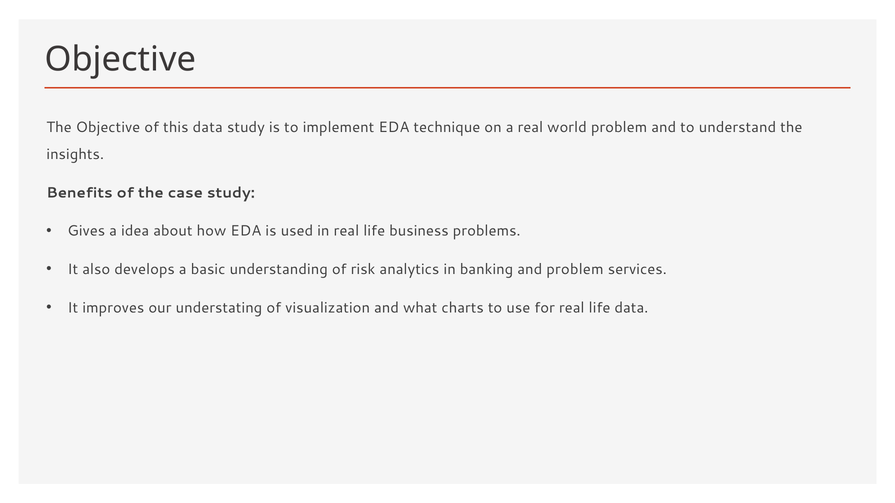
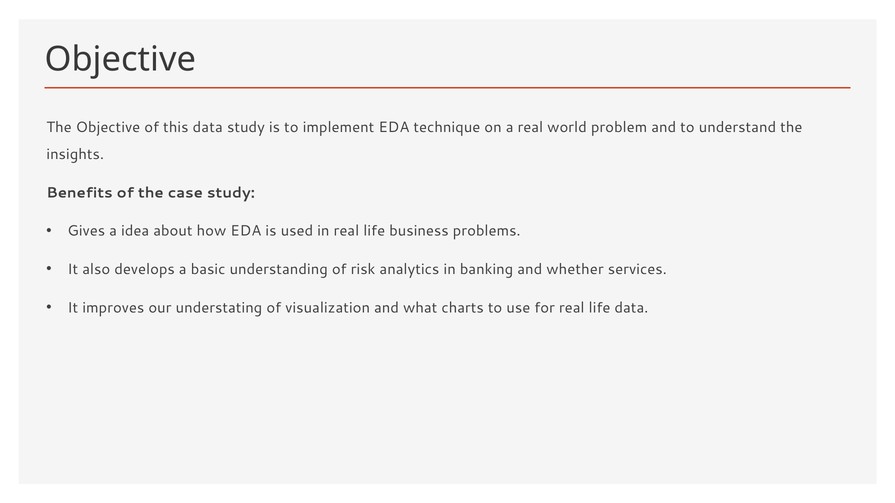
and problem: problem -> whether
